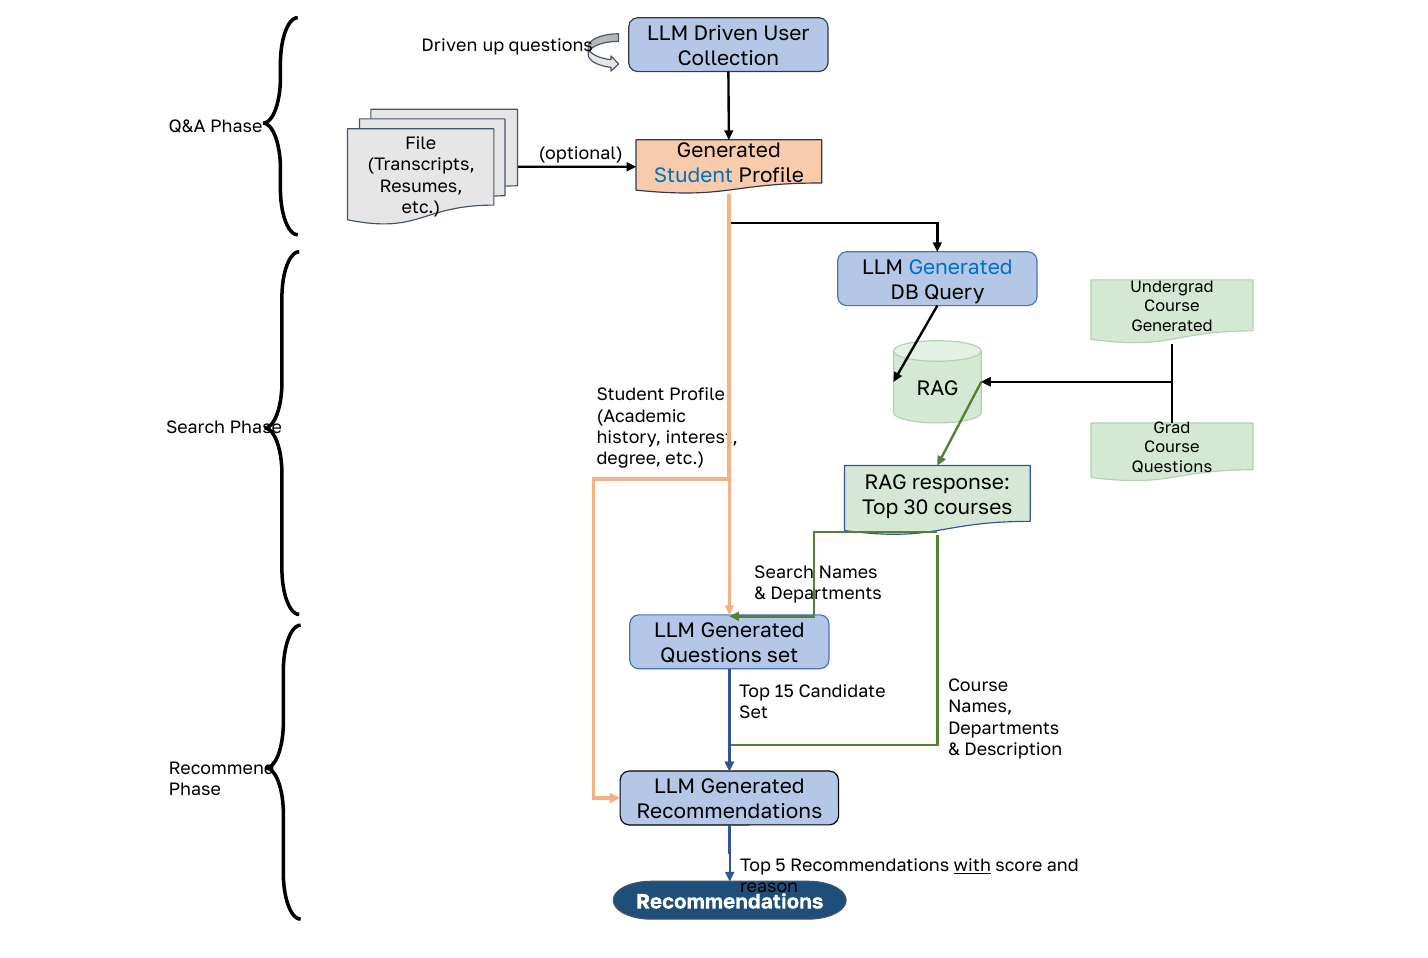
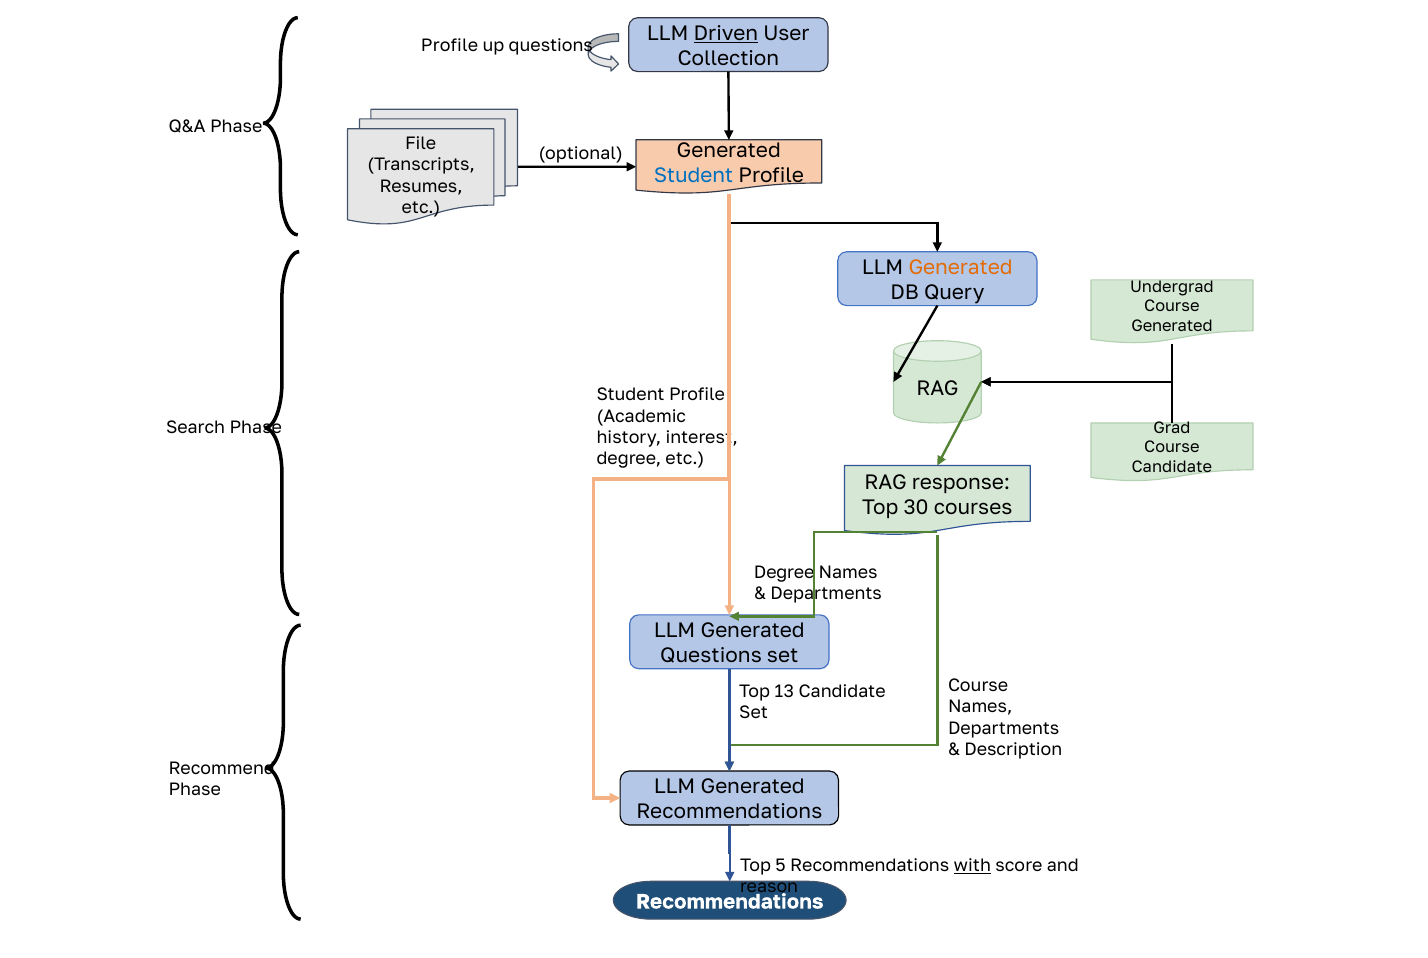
Driven at (726, 34) underline: none -> present
Driven at (450, 45): Driven -> Profile
Generated at (961, 268) colour: blue -> orange
Questions at (1172, 467): Questions -> Candidate
Search at (784, 572): Search -> Degree
15: 15 -> 13
